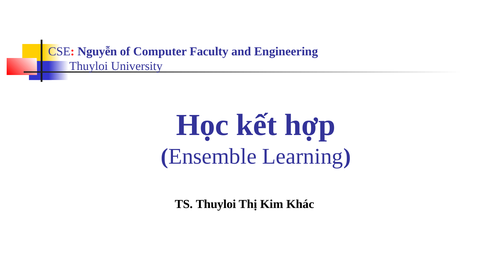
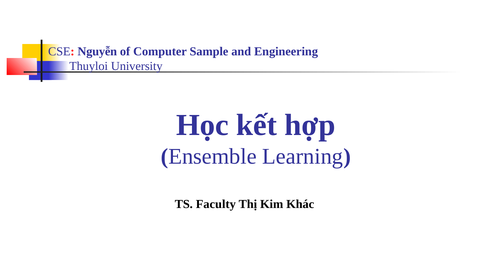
Faculty: Faculty -> Sample
TS Thuyloi: Thuyloi -> Faculty
